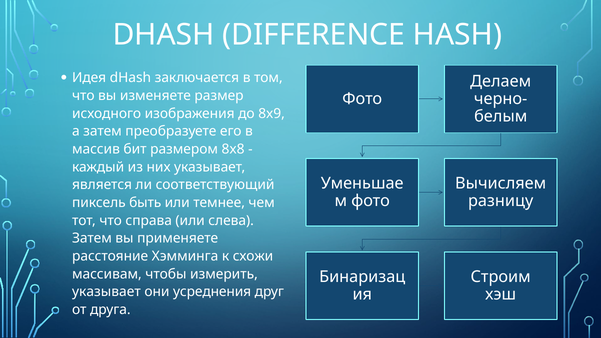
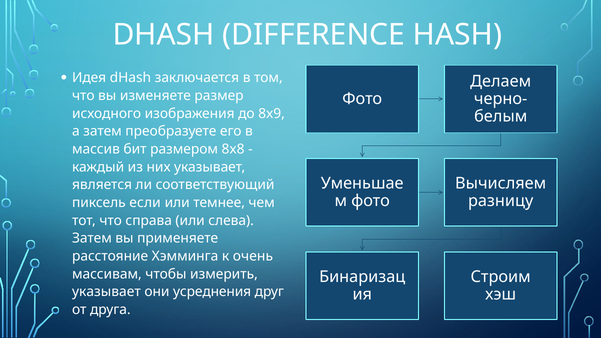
быть: быть -> если
схожи: схожи -> очень
